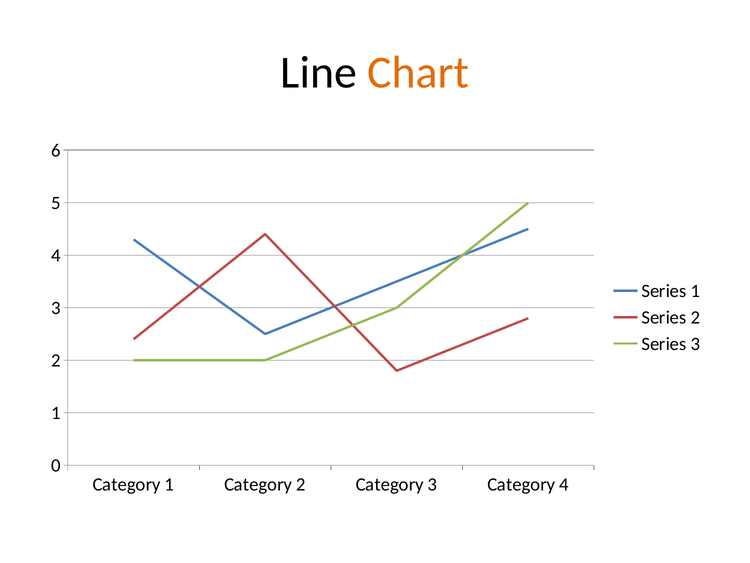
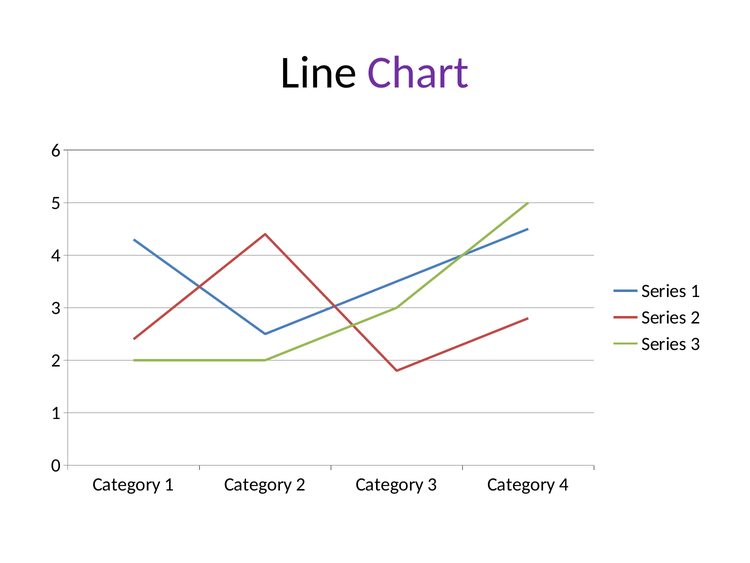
Chart colour: orange -> purple
